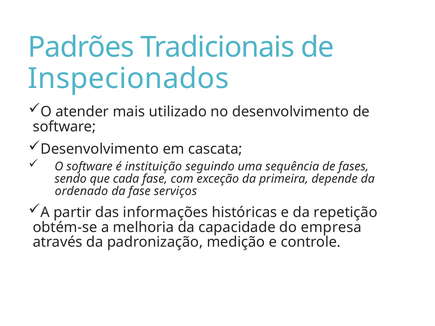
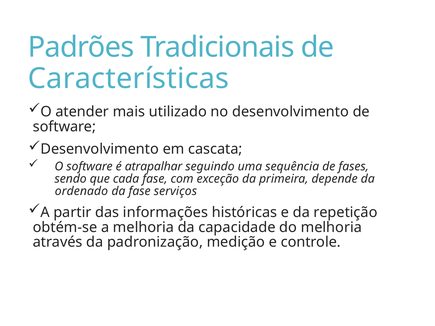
Inspecionados: Inspecionados -> Características
instituição: instituição -> atrapalhar
do empresa: empresa -> melhoria
